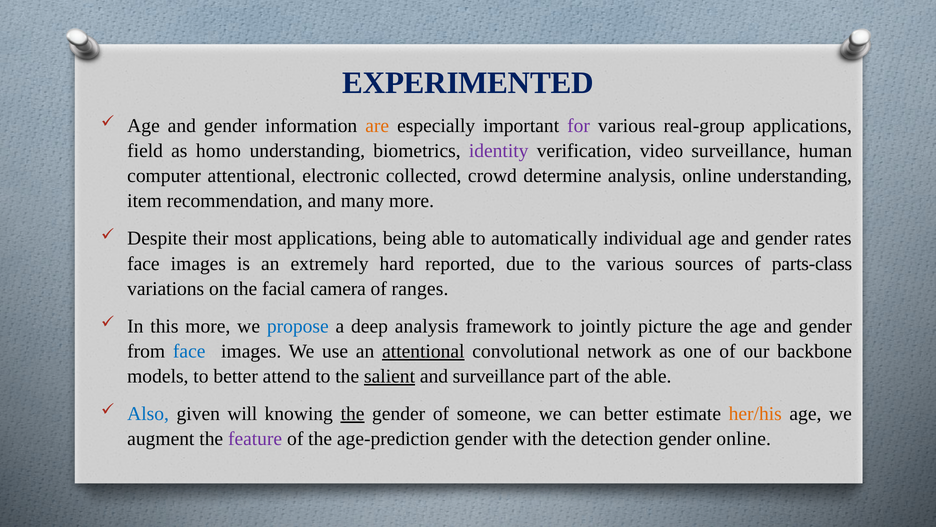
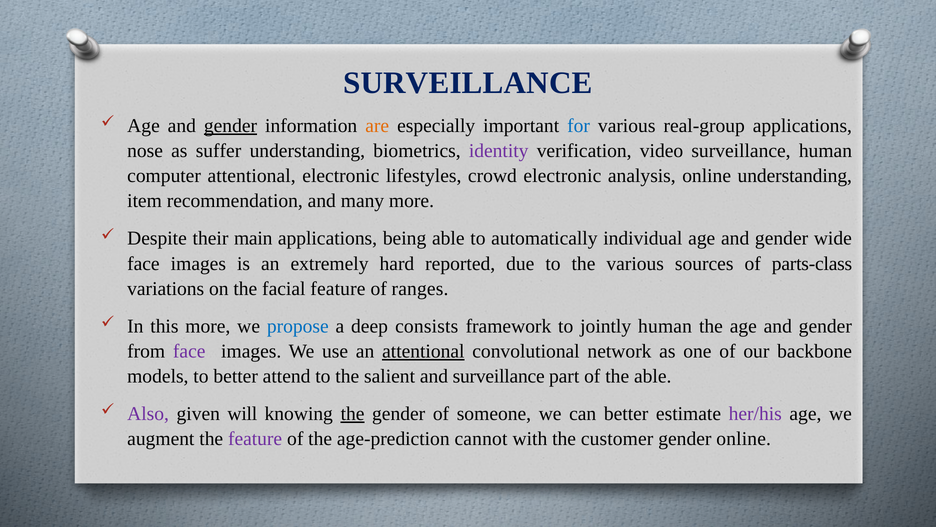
EXPERIMENTED at (468, 83): EXPERIMENTED -> SURVEILLANCE
gender at (231, 126) underline: none -> present
for colour: purple -> blue
field: field -> nose
homo: homo -> suffer
collected: collected -> lifestyles
crowd determine: determine -> electronic
most: most -> main
rates: rates -> wide
facial camera: camera -> feature
deep analysis: analysis -> consists
jointly picture: picture -> human
face at (189, 351) colour: blue -> purple
salient underline: present -> none
Also colour: blue -> purple
her/his colour: orange -> purple
age-prediction gender: gender -> cannot
detection: detection -> customer
